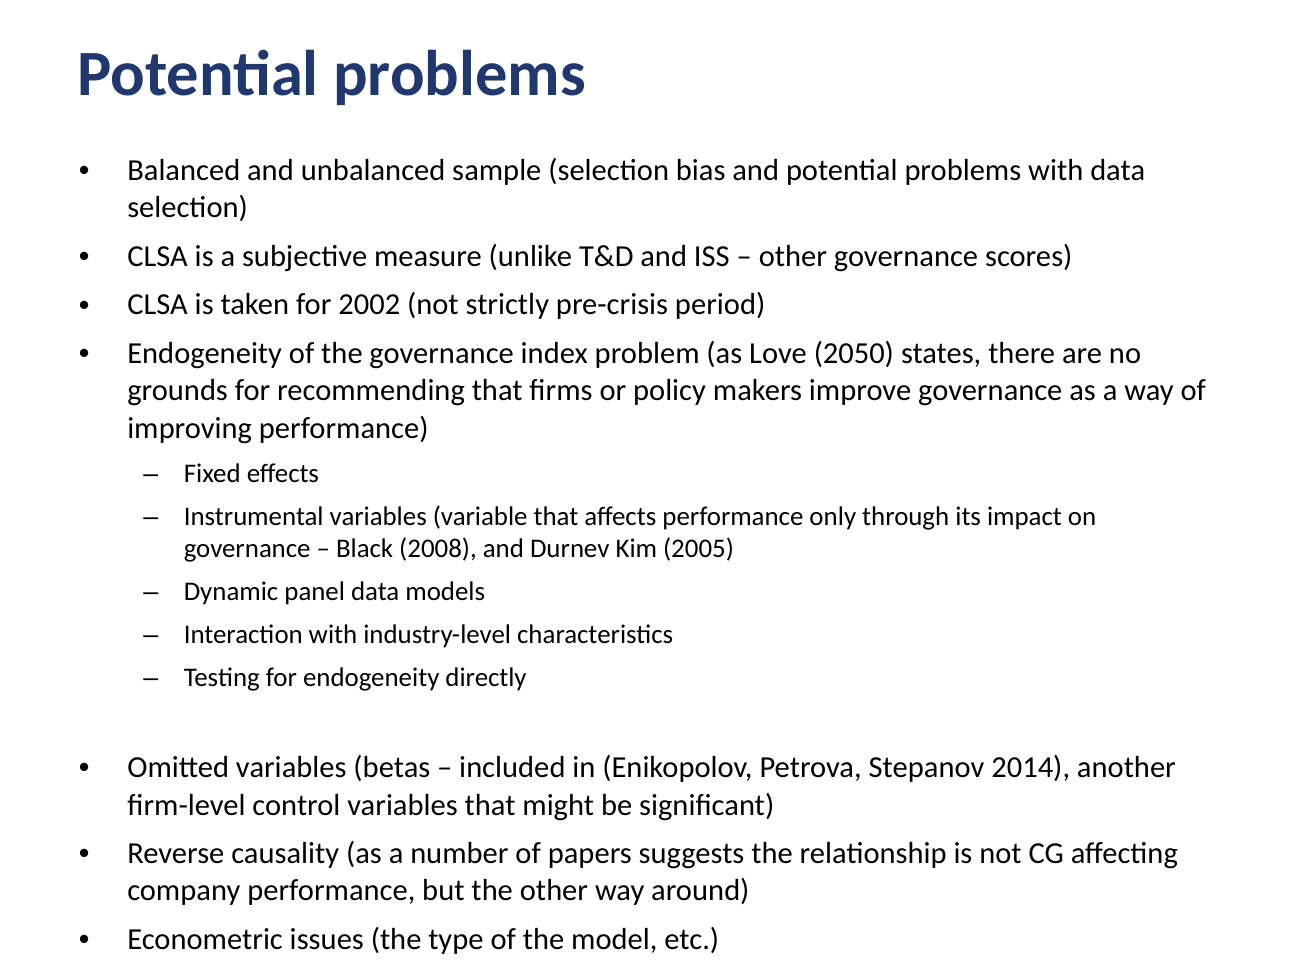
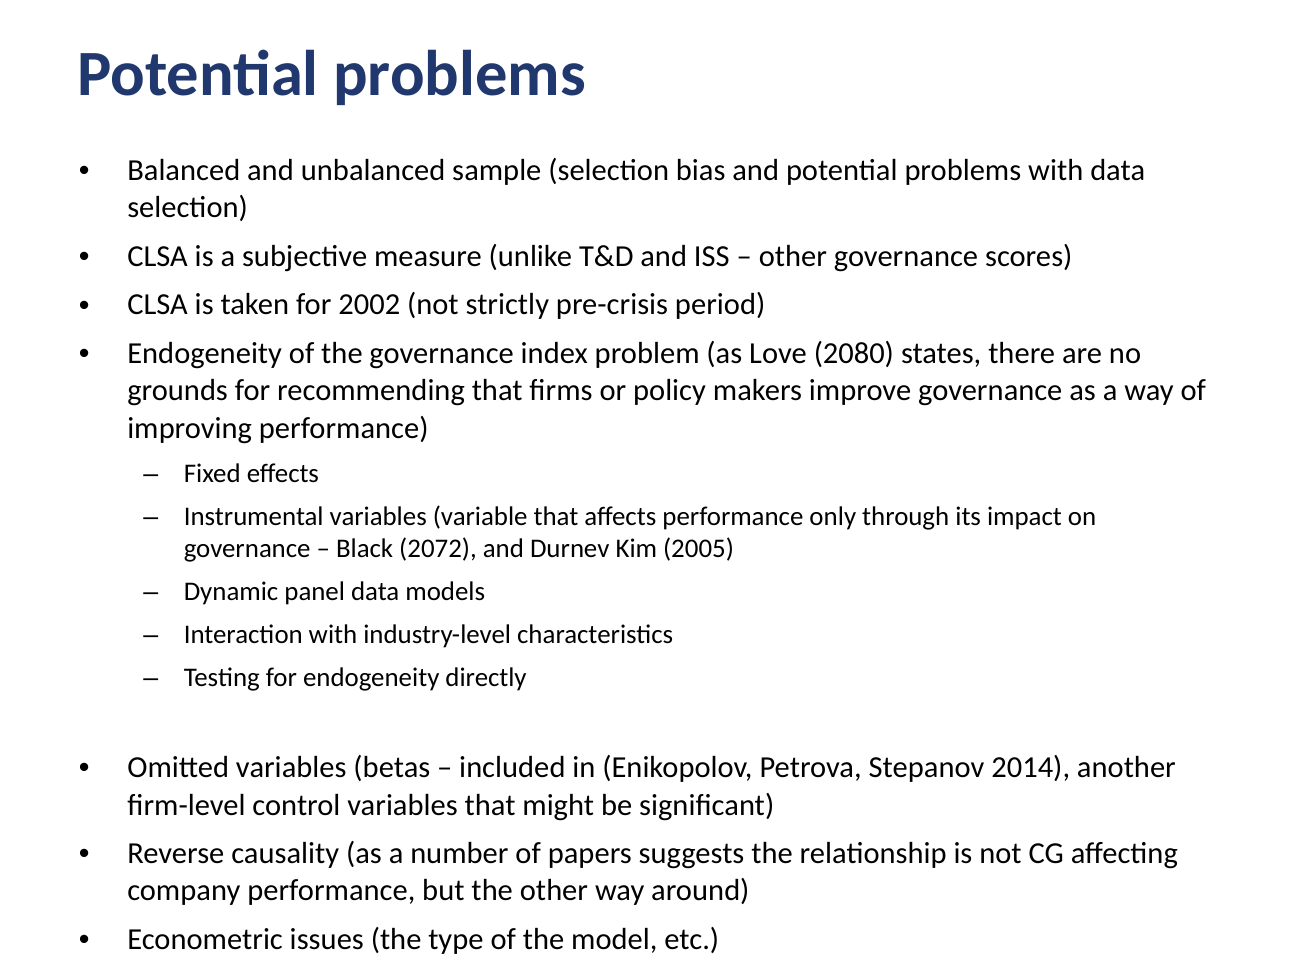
2050: 2050 -> 2080
2008: 2008 -> 2072
